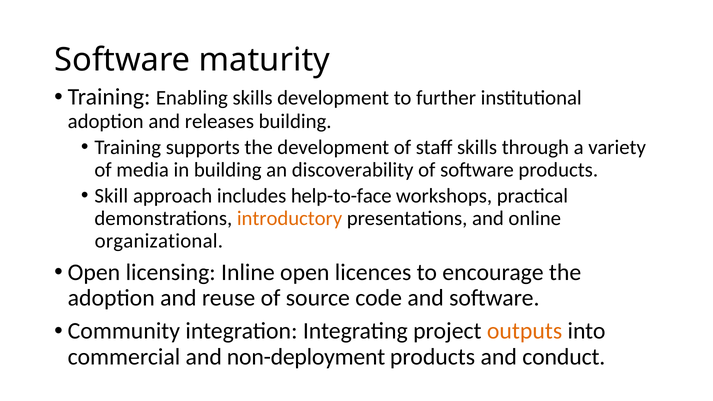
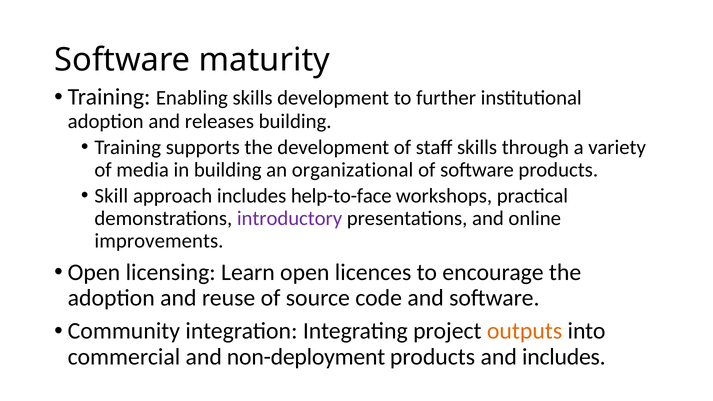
discoverability: discoverability -> organizational
introductory colour: orange -> purple
organizational: organizational -> improvements
Inline: Inline -> Learn
and conduct: conduct -> includes
